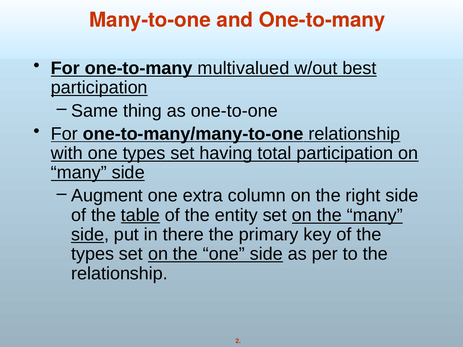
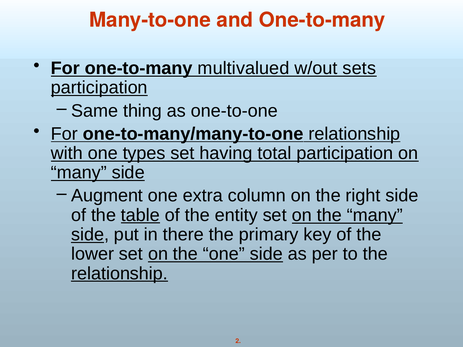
best: best -> sets
types at (93, 254): types -> lower
relationship at (120, 274) underline: none -> present
